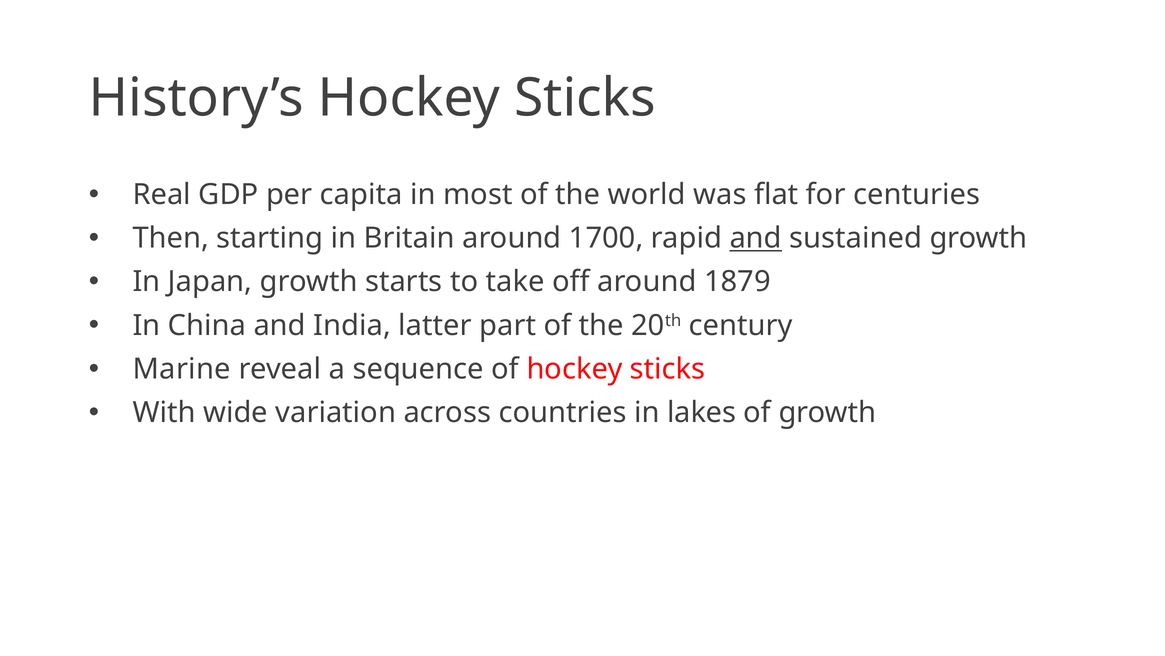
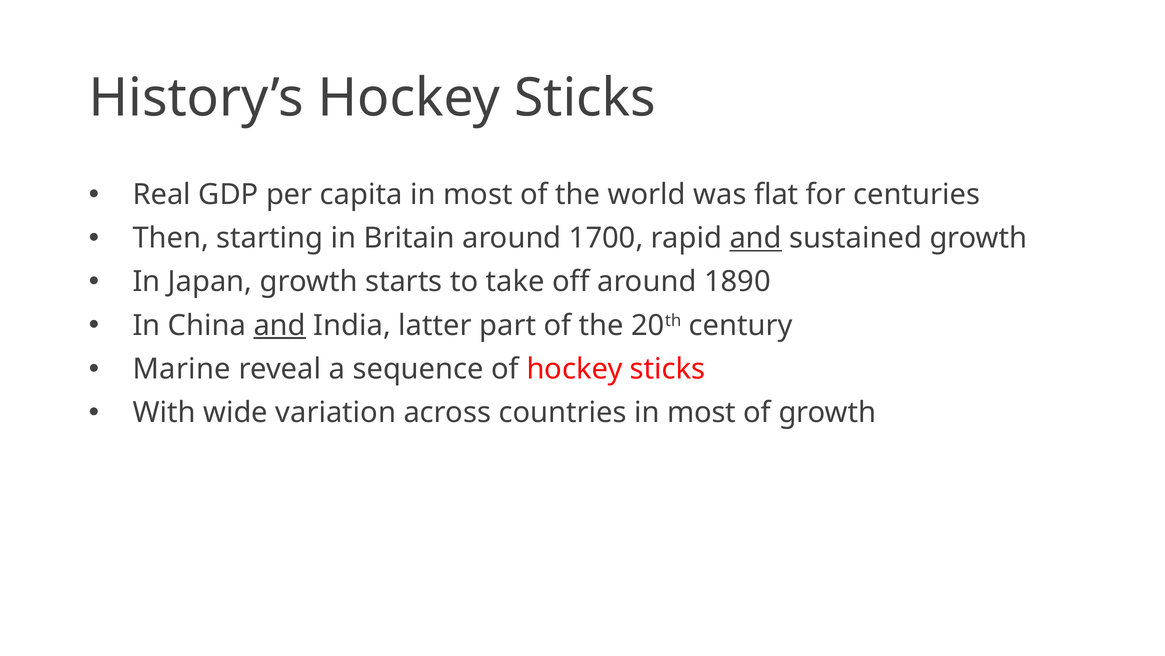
1879: 1879 -> 1890
and at (280, 325) underline: none -> present
countries in lakes: lakes -> most
